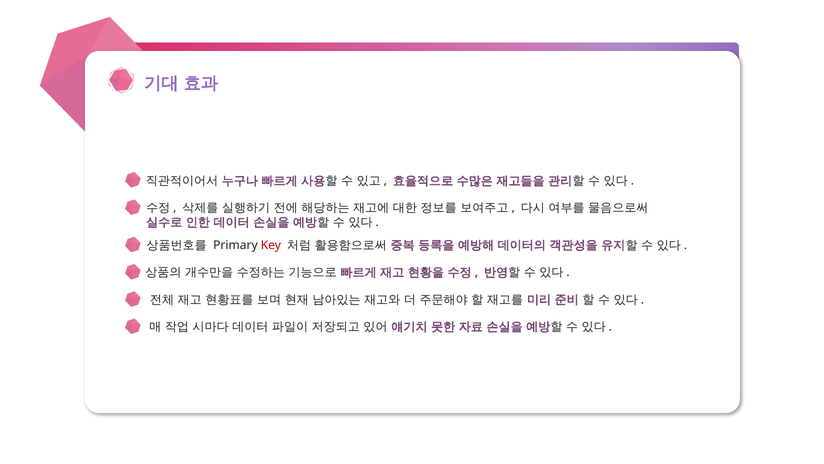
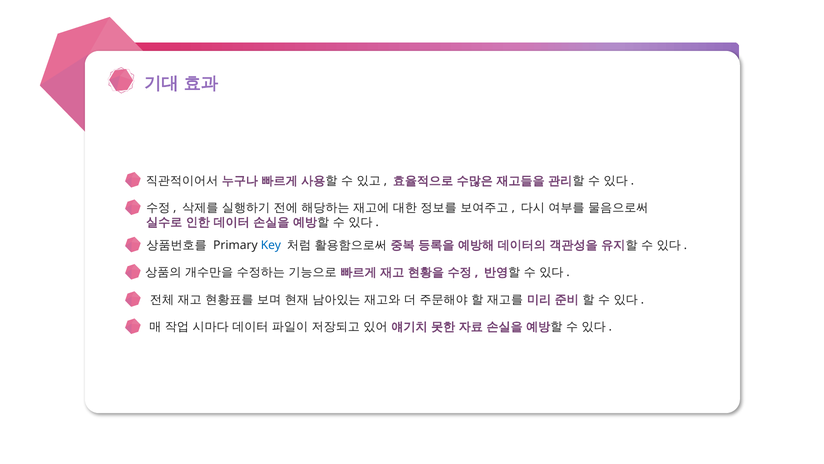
Key colour: red -> blue
